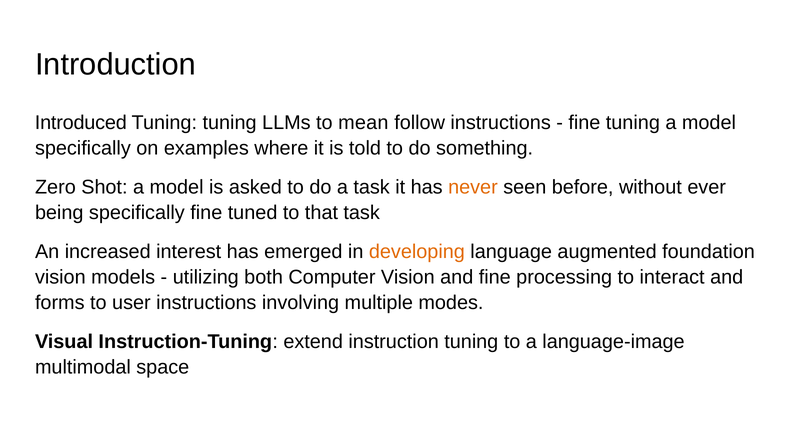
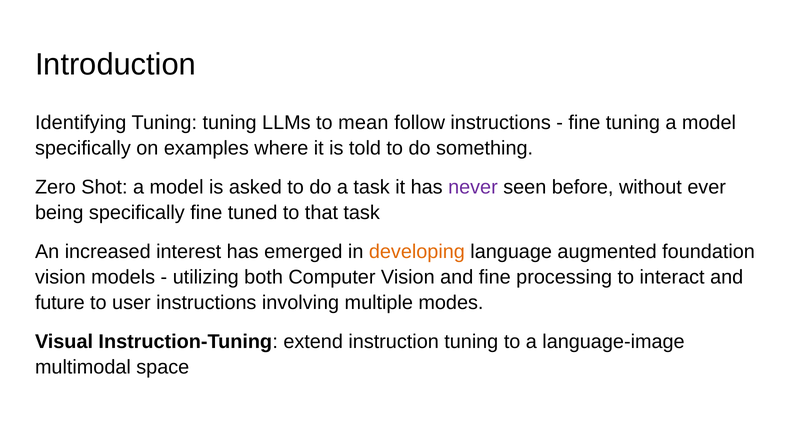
Introduced: Introduced -> Identifying
never colour: orange -> purple
forms: forms -> future
